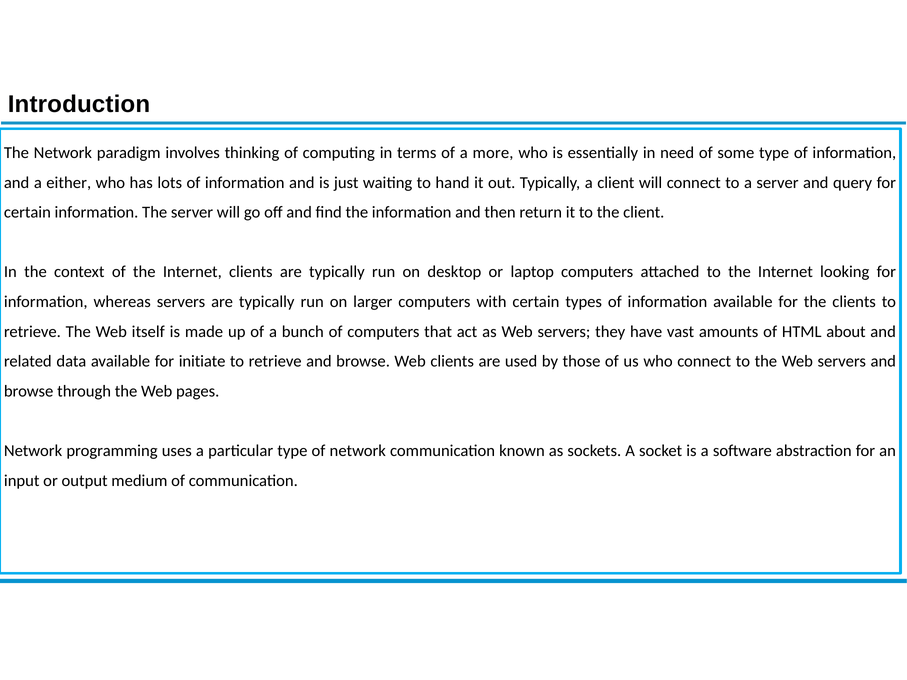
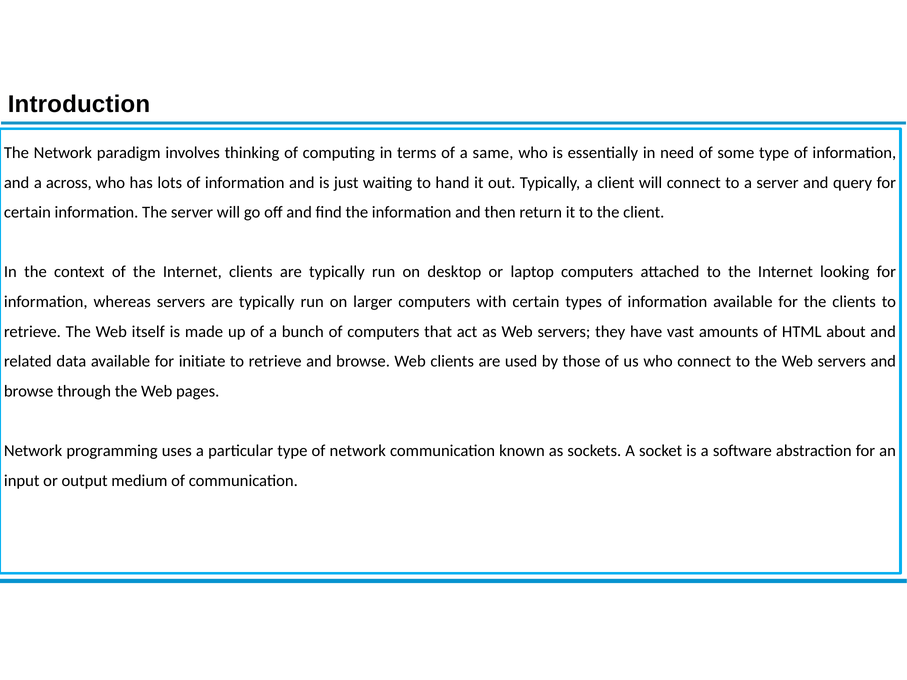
more: more -> same
either: either -> across
